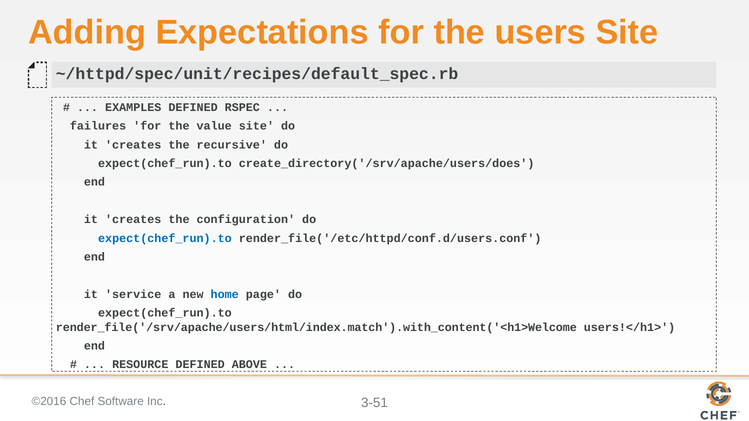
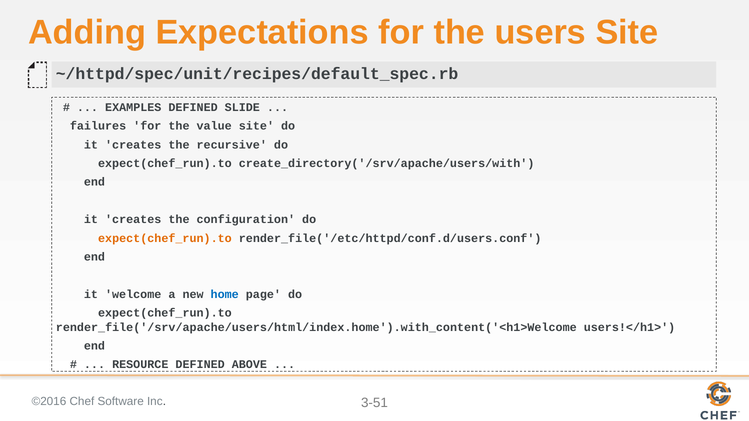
RSPEC: RSPEC -> SLIDE
create_directory('/srv/apache/users/does: create_directory('/srv/apache/users/does -> create_directory('/srv/apache/users/with
expect(chef_run).to at (165, 238) colour: blue -> orange
service: service -> welcome
render_file('/srv/apache/users/html/index.match').with_content('<h1>Welcome: render_file('/srv/apache/users/html/index.match').with_content('<h1>Welcome -> render_file('/srv/apache/users/html/index.home').with_content('<h1>Welcome
